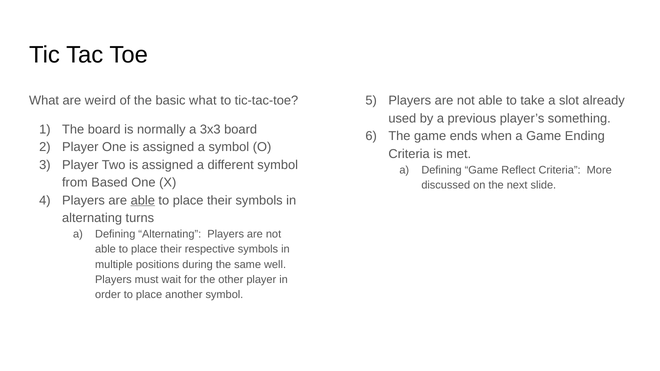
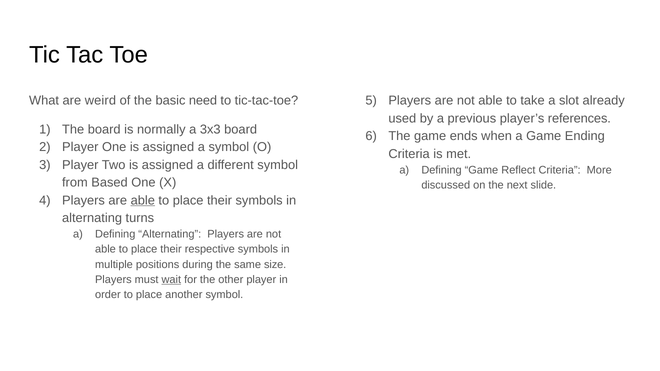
basic what: what -> need
something: something -> references
well: well -> size
wait underline: none -> present
